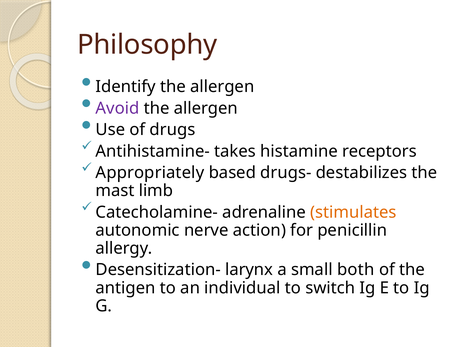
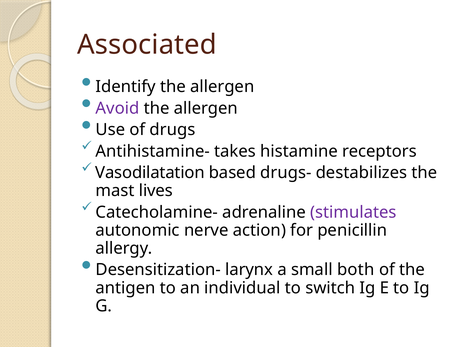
Philosophy: Philosophy -> Associated
Appropriately: Appropriately -> Vasodilatation
limb: limb -> lives
stimulates colour: orange -> purple
